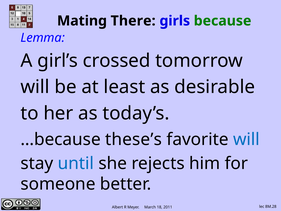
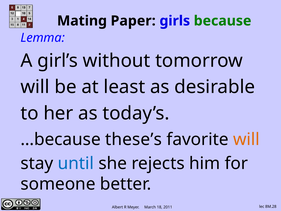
There: There -> Paper
crossed: crossed -> without
will at (246, 139) colour: blue -> orange
